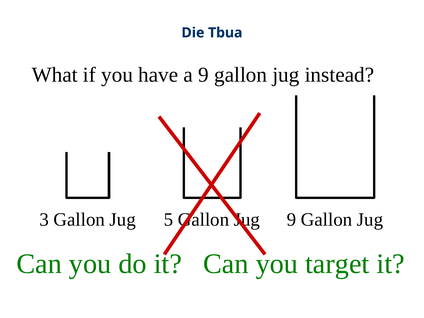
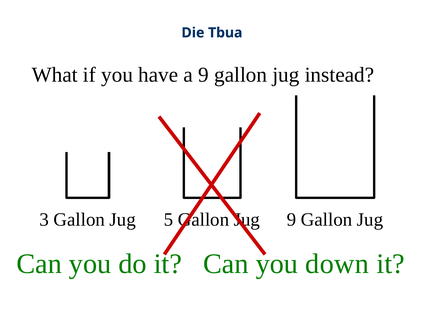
target: target -> down
